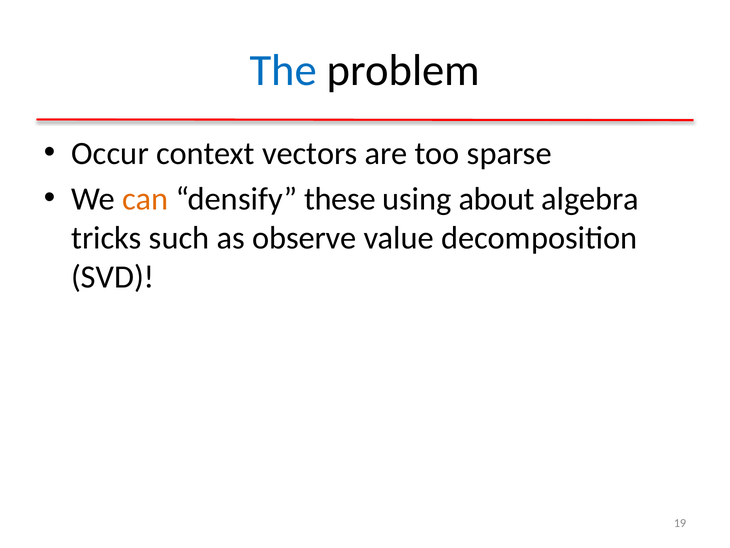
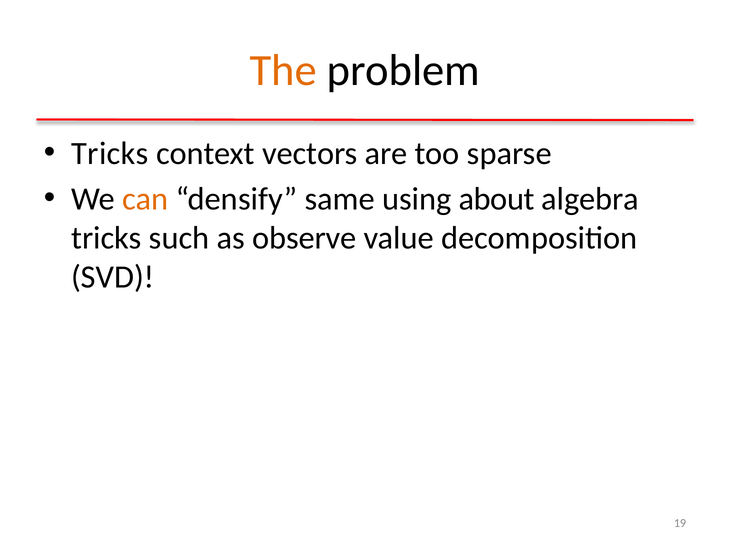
The colour: blue -> orange
Occur at (110, 153): Occur -> Tricks
these: these -> same
